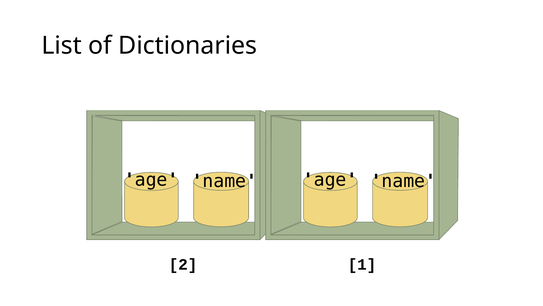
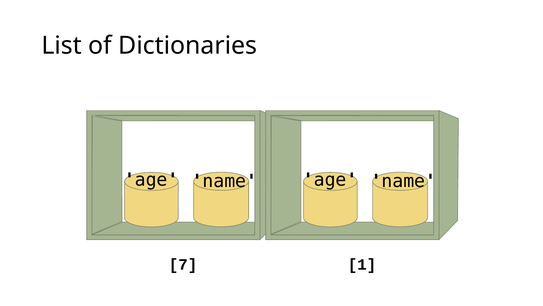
2: 2 -> 7
